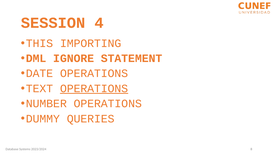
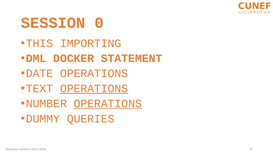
4: 4 -> 0
IGNORE: IGNORE -> DOCKER
OPERATIONS at (108, 104) underline: none -> present
